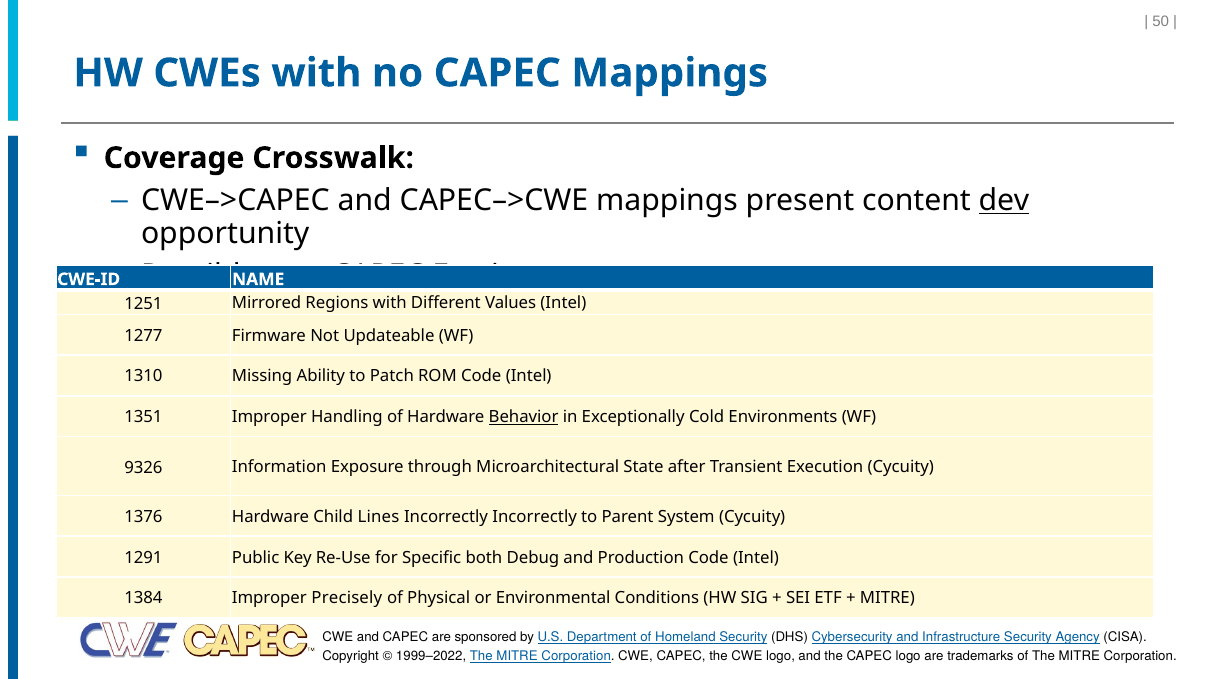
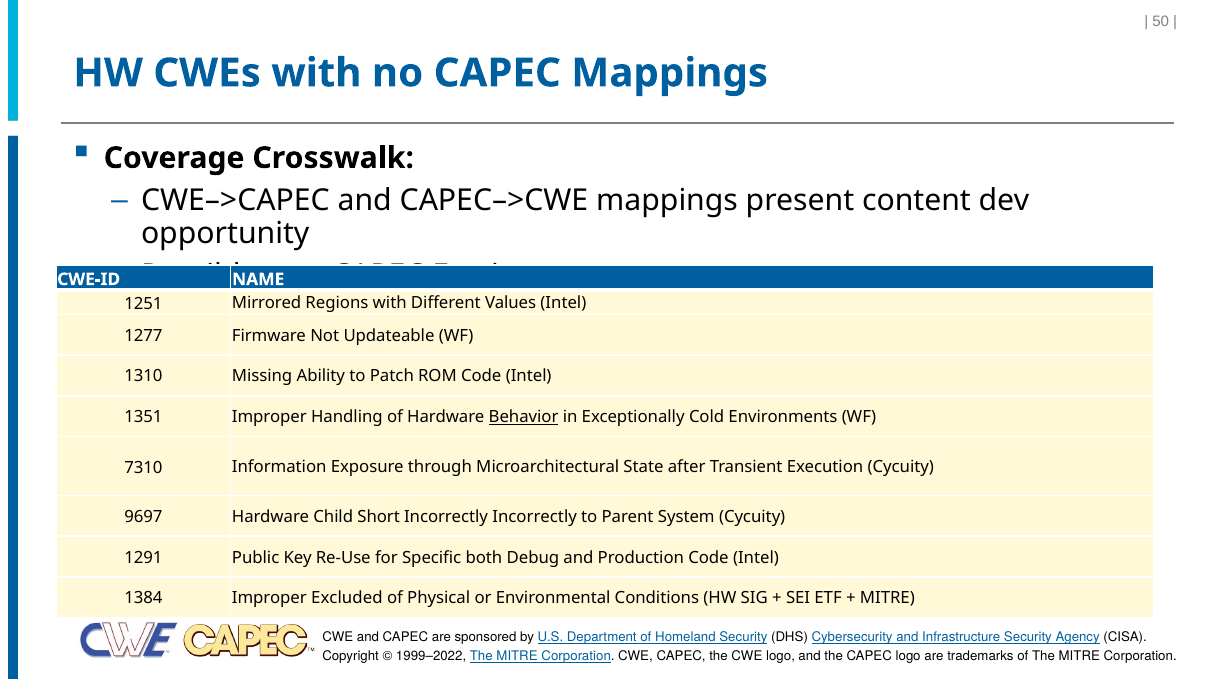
dev underline: present -> none
9326: 9326 -> 7310
1376: 1376 -> 9697
Lines: Lines -> Short
Precisely: Precisely -> Excluded
